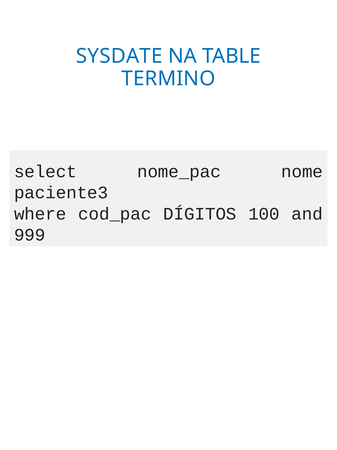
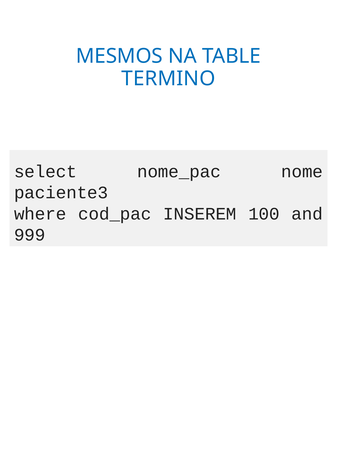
SYSDATE: SYSDATE -> MESMOS
DÍGITOS: DÍGITOS -> INSEREM
